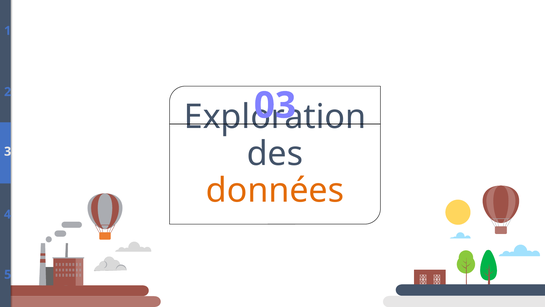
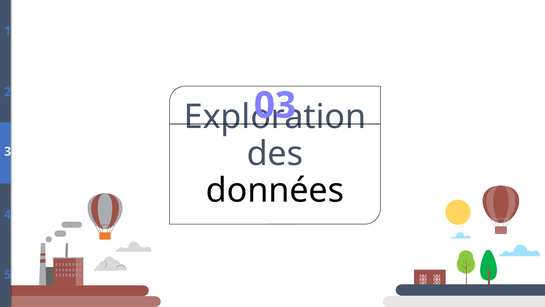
données colour: orange -> black
